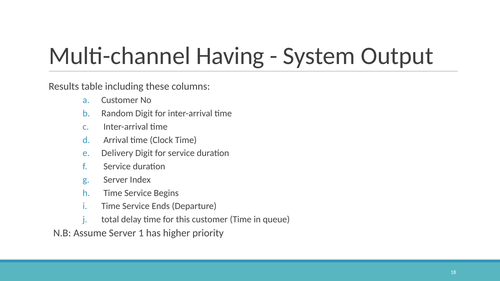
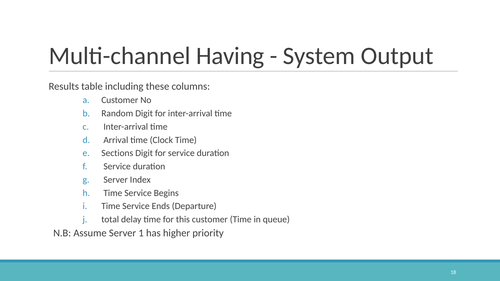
Delivery: Delivery -> Sections
